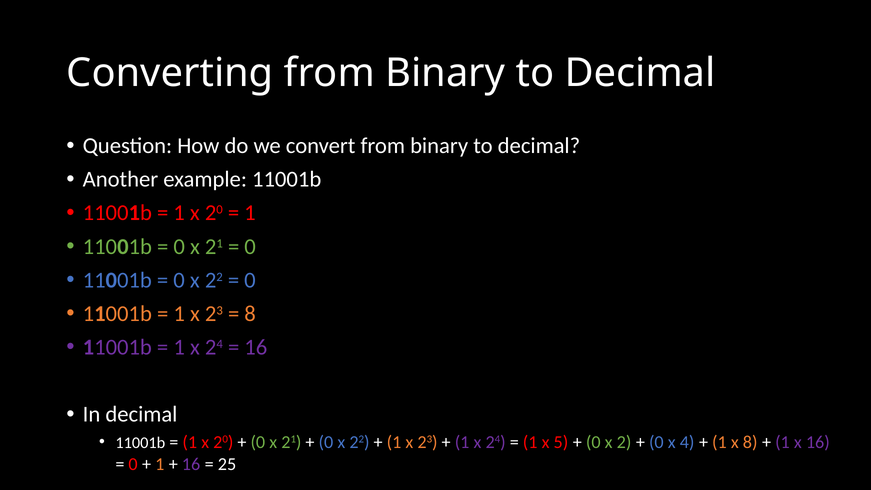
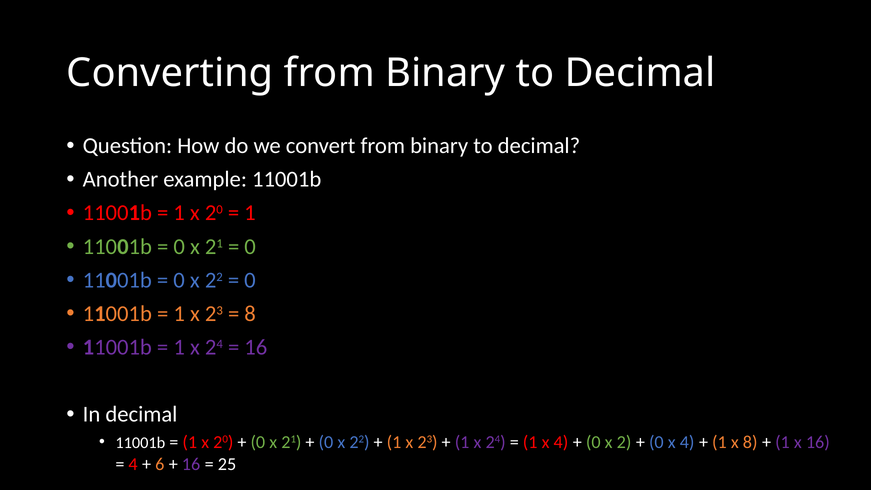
1 x 5: 5 -> 4
0 at (133, 464): 0 -> 4
1 at (160, 464): 1 -> 6
